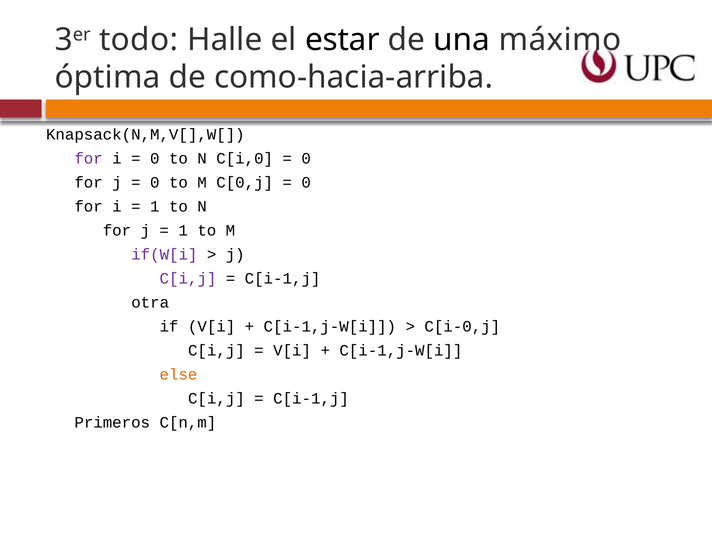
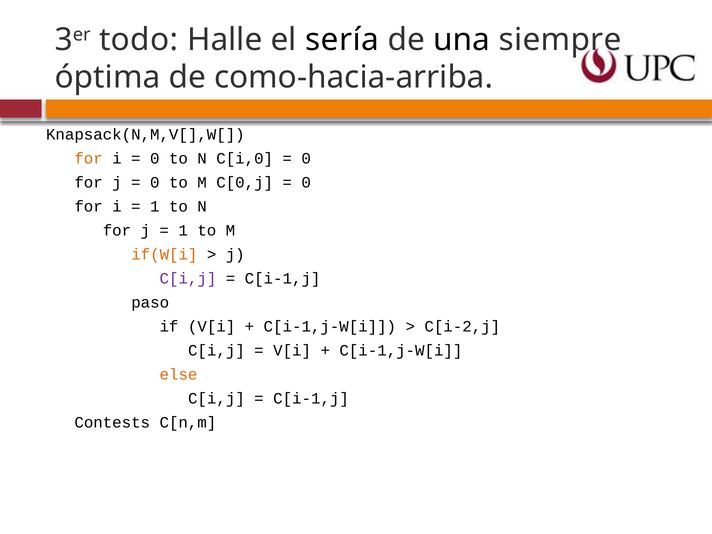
estar: estar -> sería
máximo: máximo -> siempre
for at (89, 158) colour: purple -> orange
if(W[i colour: purple -> orange
otra: otra -> paso
C[i-0,j: C[i-0,j -> C[i-2,j
Primeros: Primeros -> Contests
